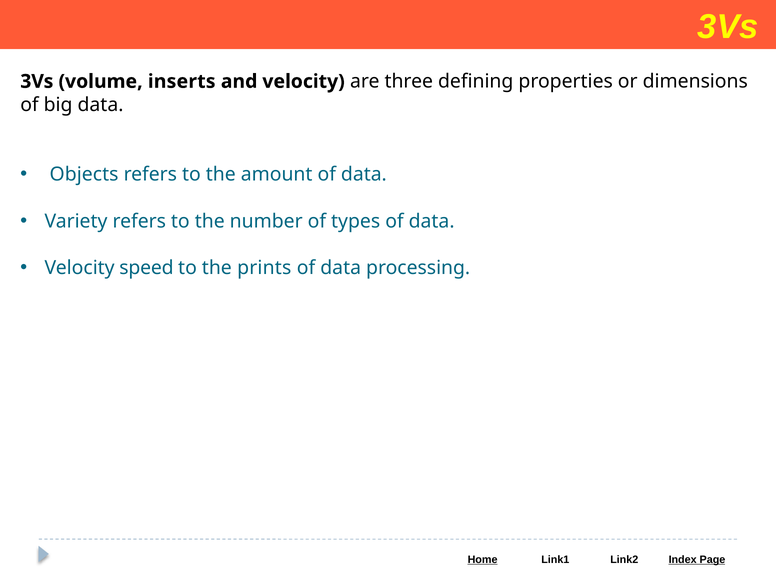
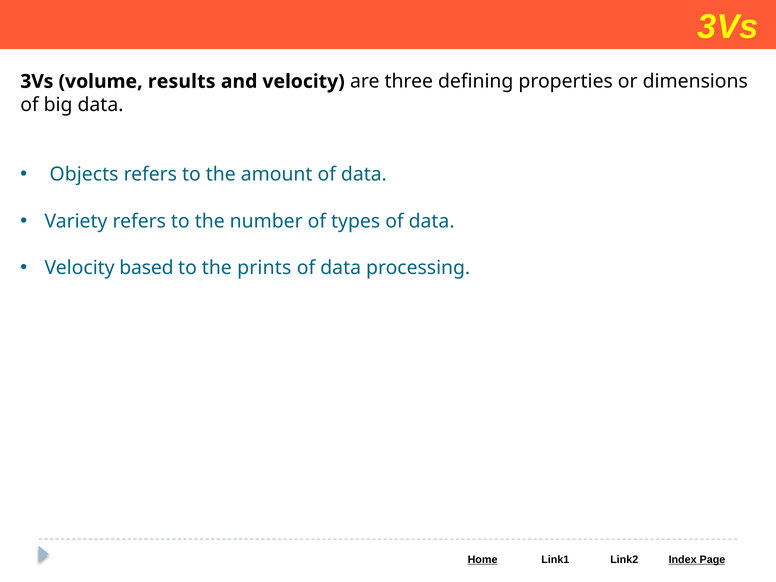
inserts: inserts -> results
speed: speed -> based
